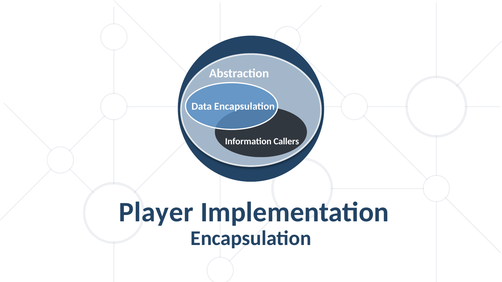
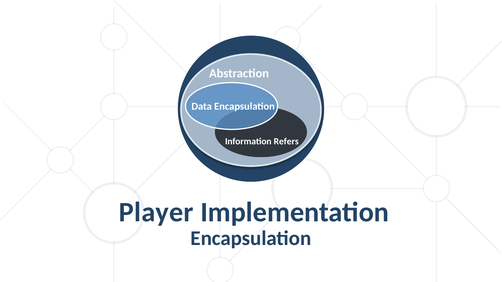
Callers: Callers -> Refers
